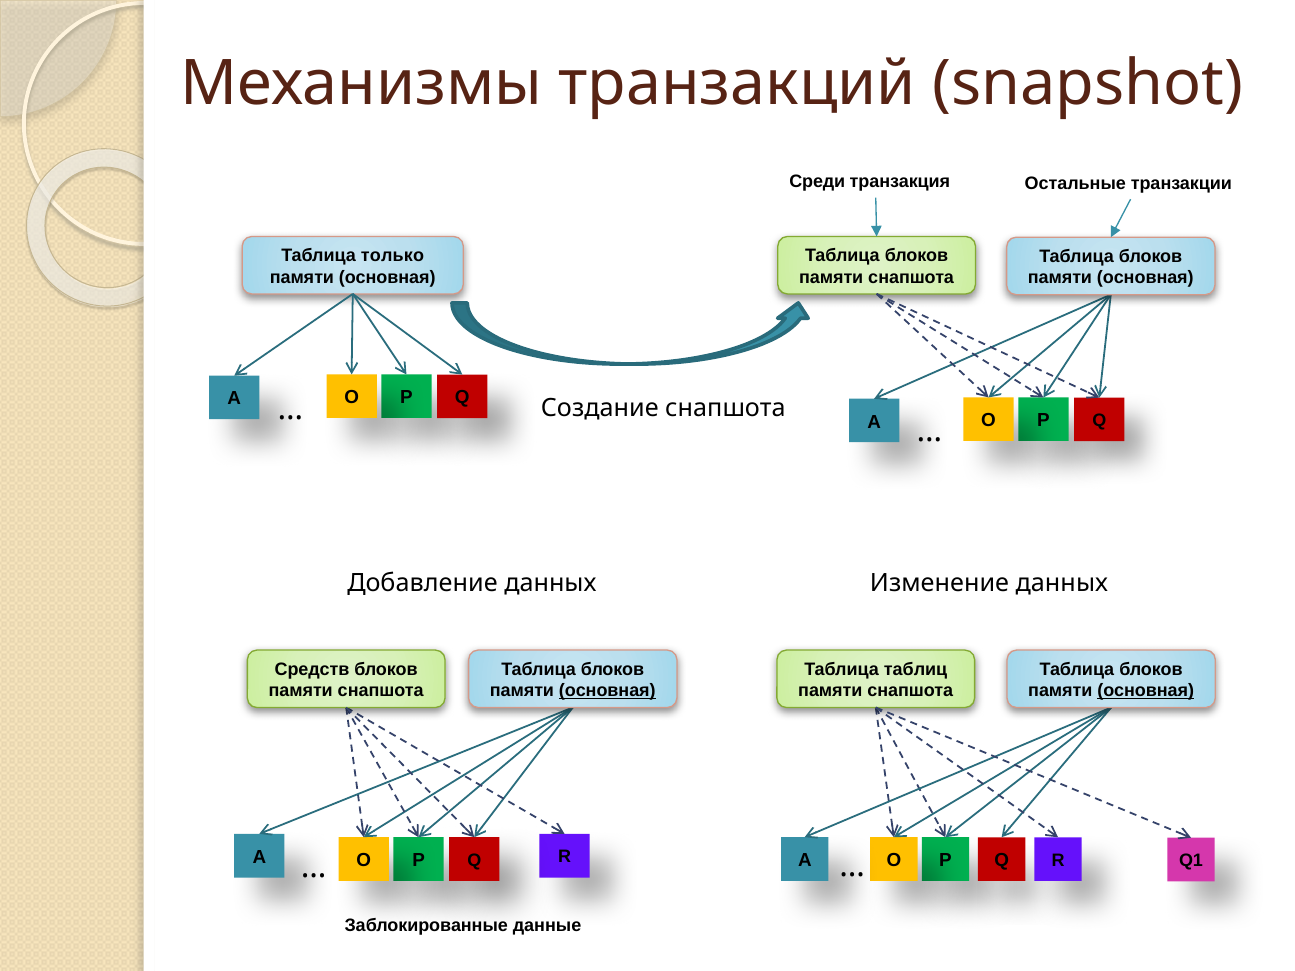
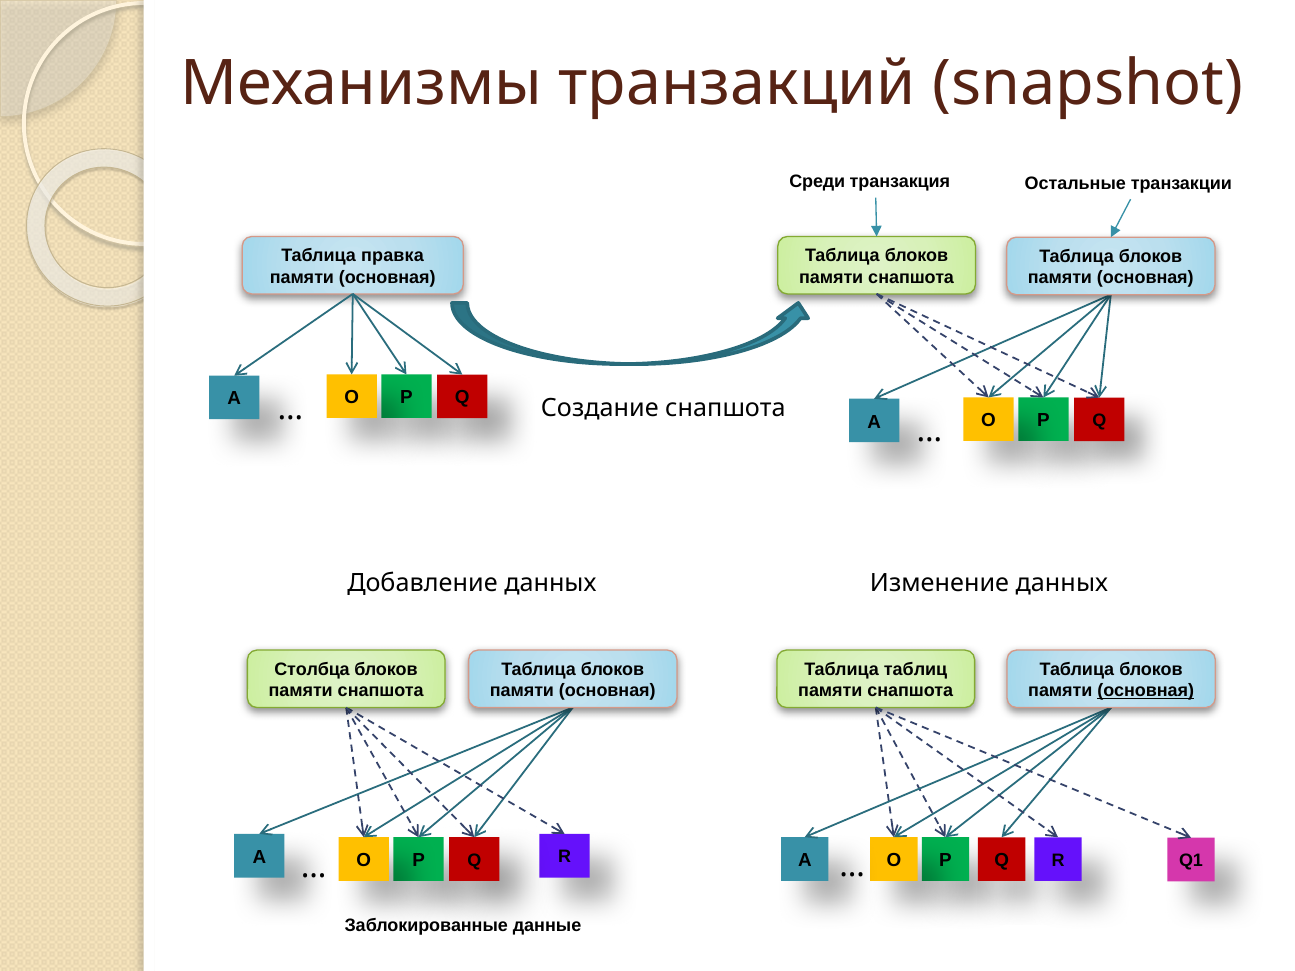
только: только -> правка
Средств: Средств -> Столбца
основная at (607, 691) underline: present -> none
